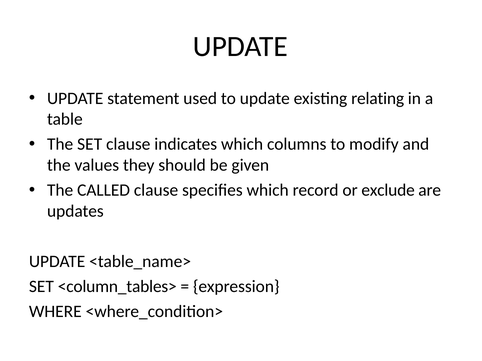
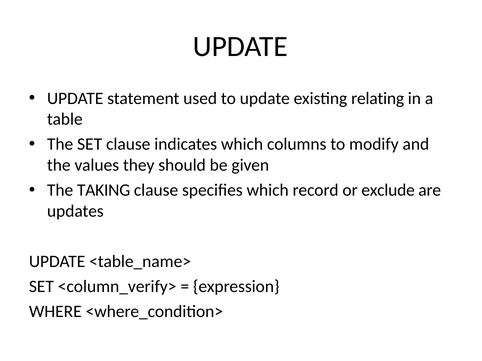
CALLED: CALLED -> TAKING
<column_tables>: <column_tables> -> <column_verify>
